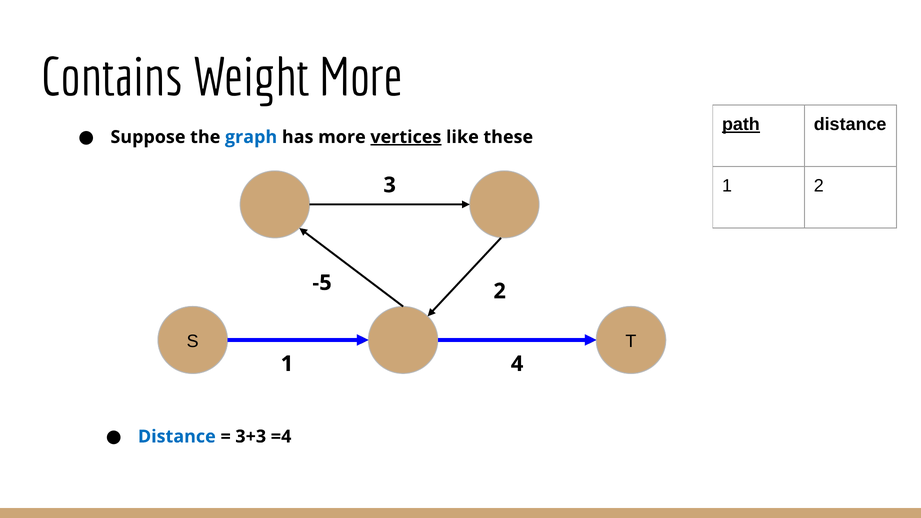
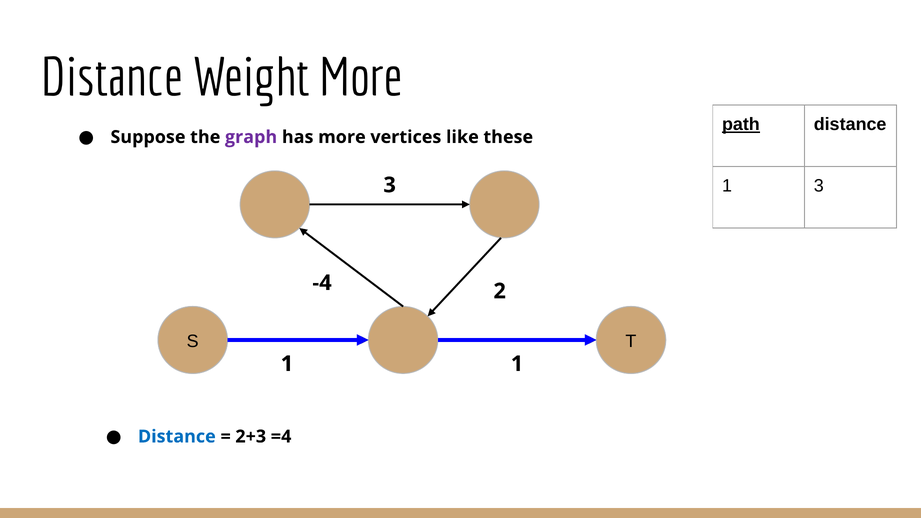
Contains at (112, 78): Contains -> Distance
graph colour: blue -> purple
vertices underline: present -> none
1 2: 2 -> 3
-5: -5 -> -4
4 at (517, 364): 4 -> 1
3+3: 3+3 -> 2+3
